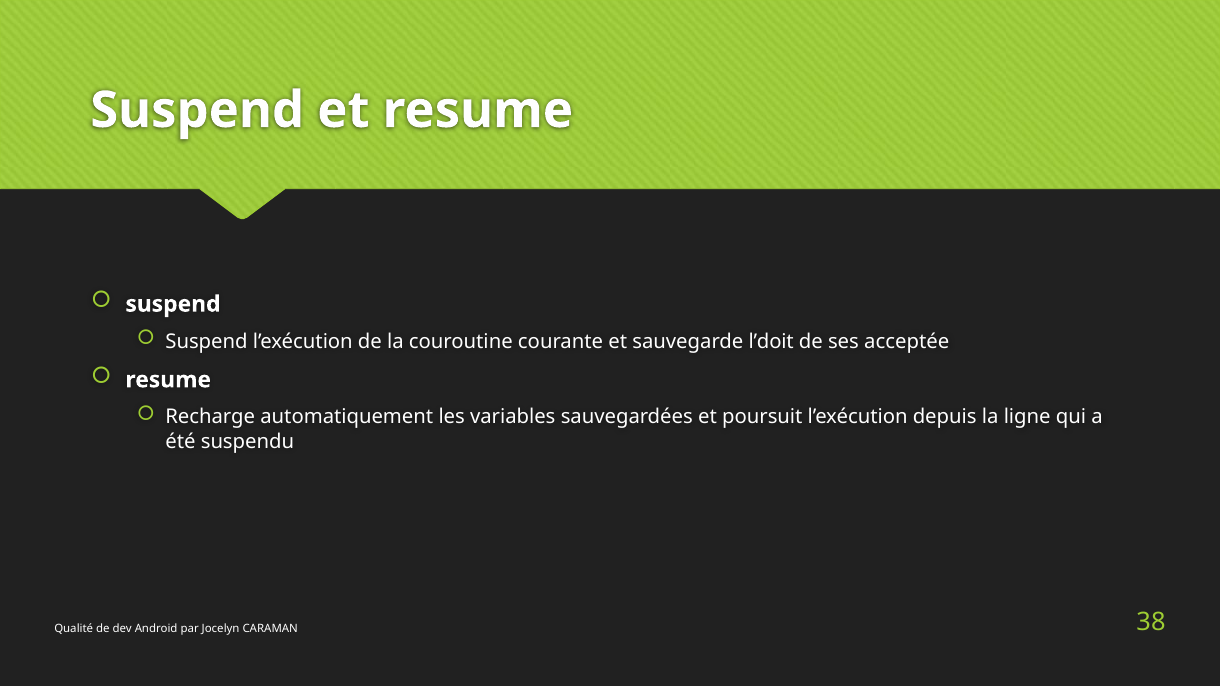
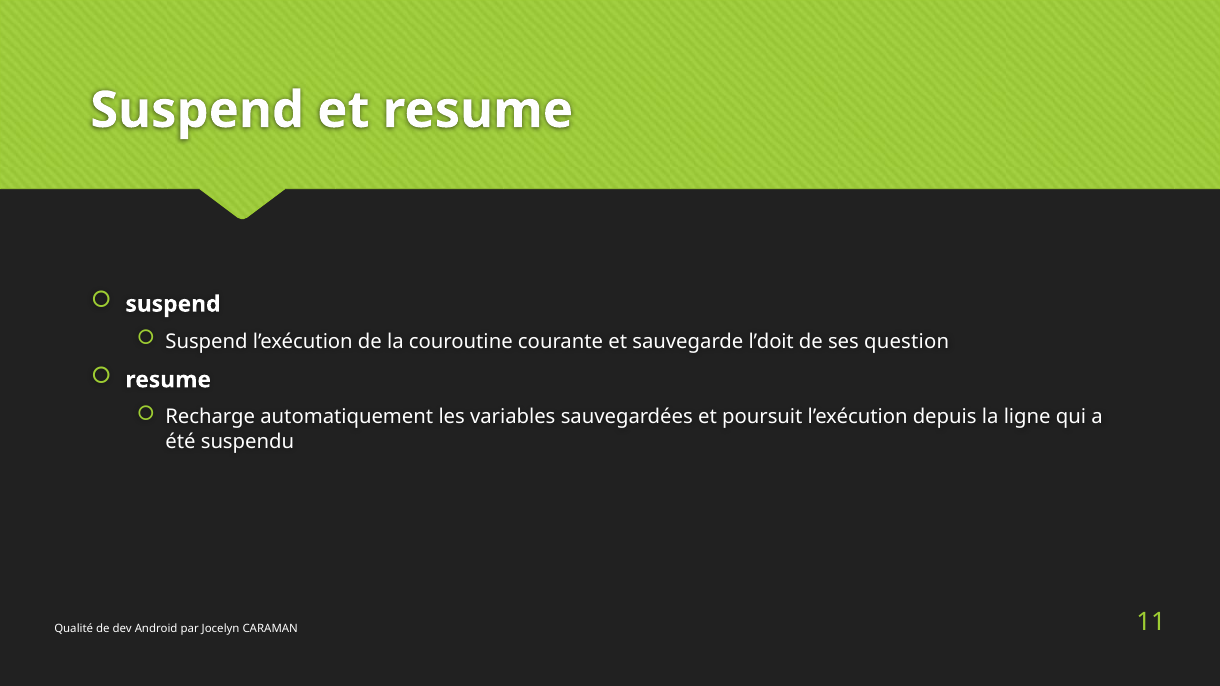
acceptée: acceptée -> question
38: 38 -> 11
